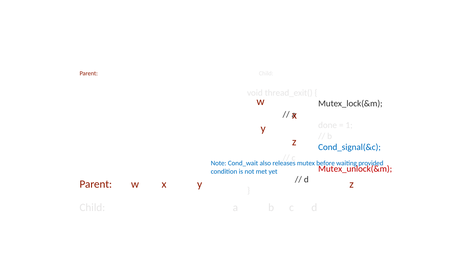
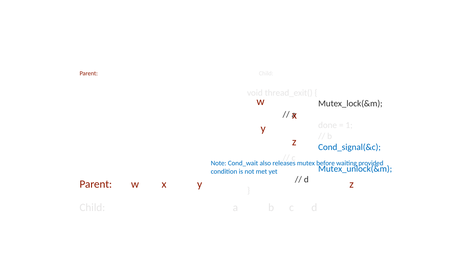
Mutex_unlock(&m at (355, 169) colour: red -> blue
